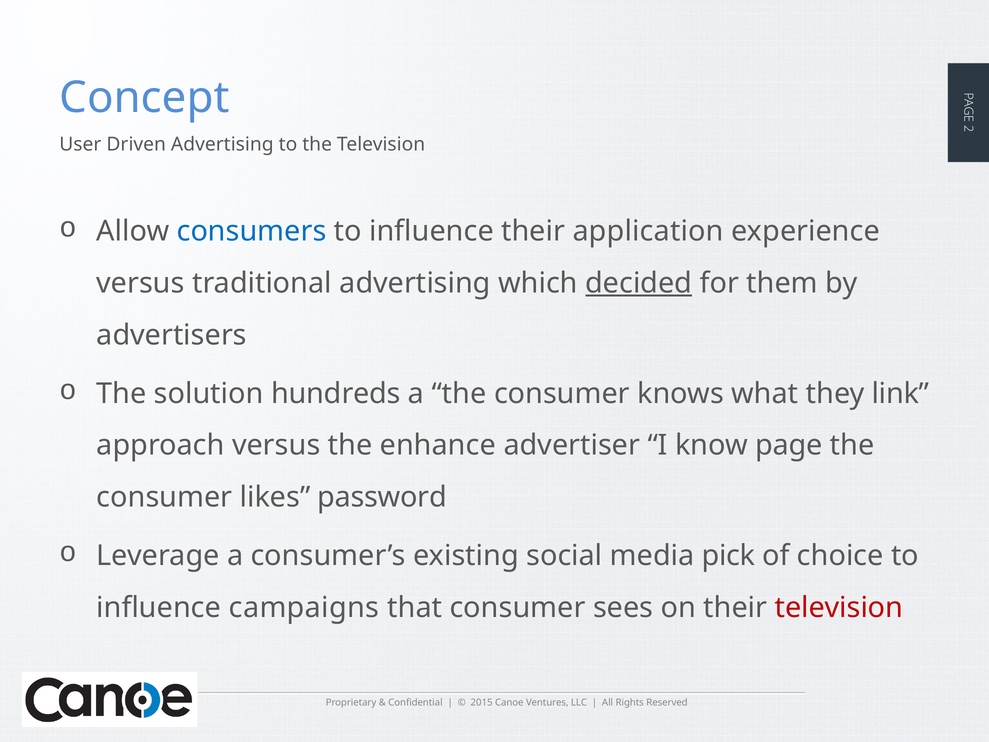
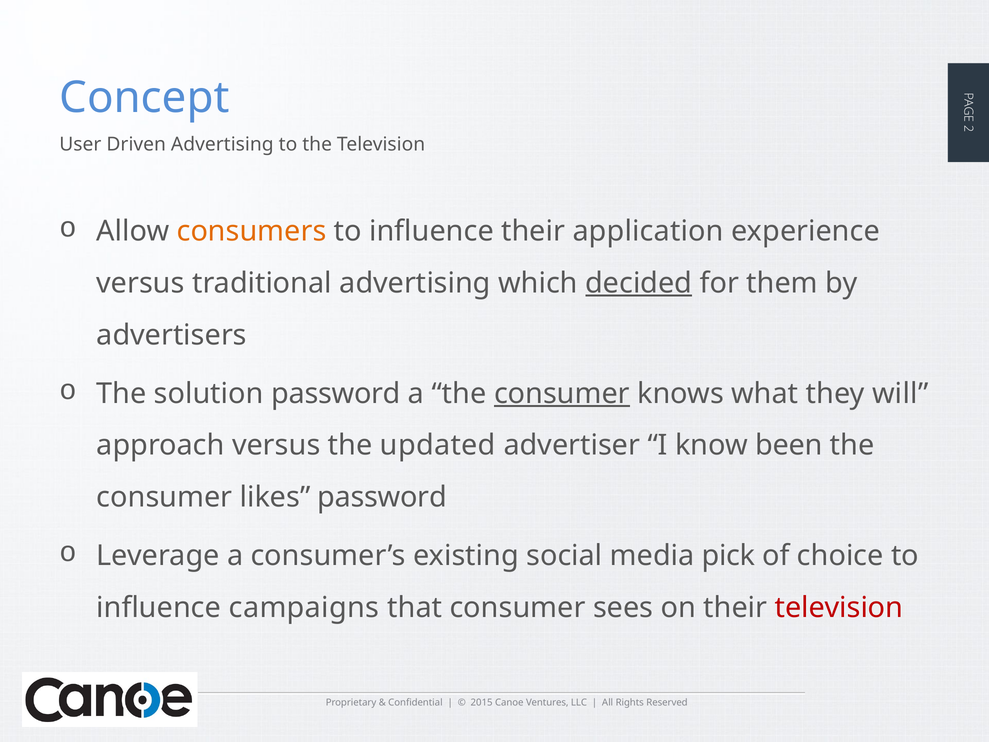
consumers colour: blue -> orange
solution hundreds: hundreds -> password
consumer at (562, 393) underline: none -> present
link: link -> will
enhance: enhance -> updated
page: page -> been
